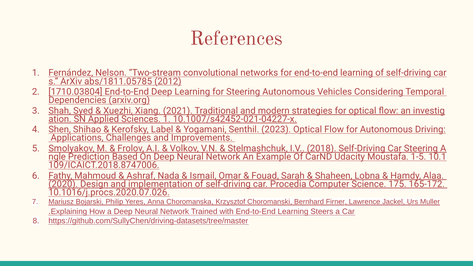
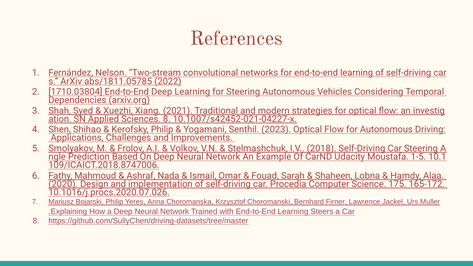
2012: 2012 -> 2022
Sciences 1: 1 -> 8
Kerofsky Label: Label -> Philip
